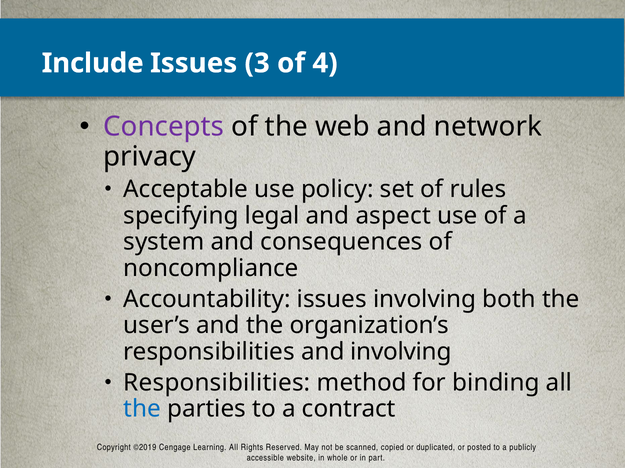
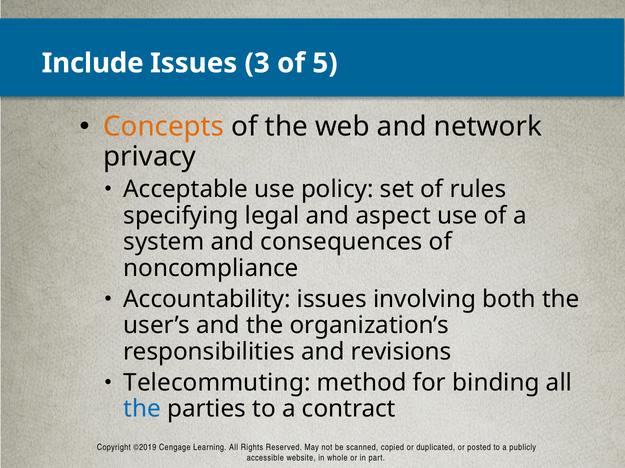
4: 4 -> 5
Concepts colour: purple -> orange
and involving: involving -> revisions
Responsibilities at (217, 383): Responsibilities -> Telecommuting
